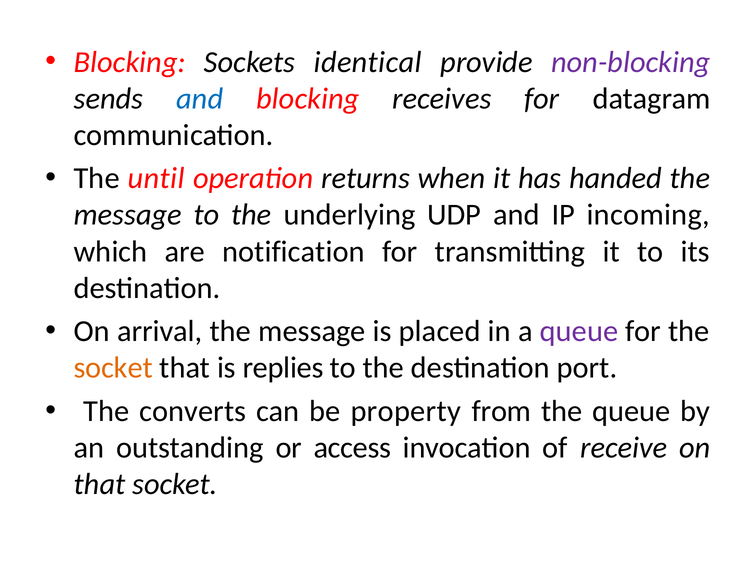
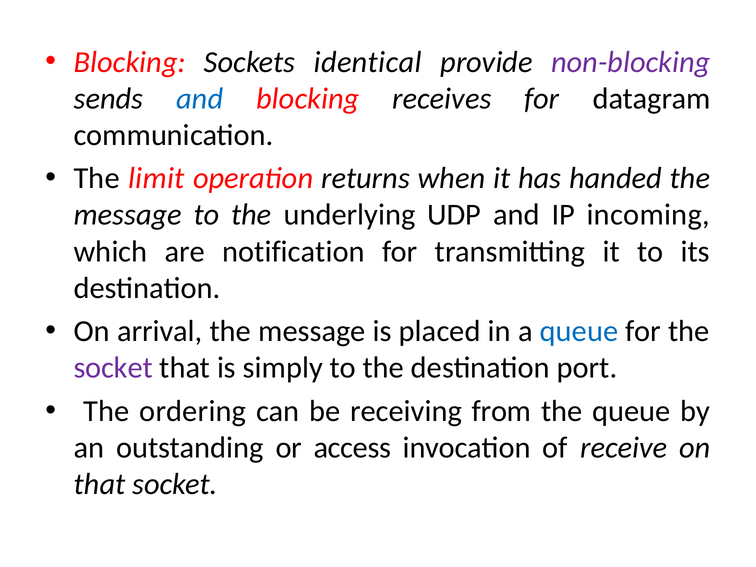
until: until -> limit
queue at (579, 331) colour: purple -> blue
socket at (113, 368) colour: orange -> purple
replies: replies -> simply
converts: converts -> ordering
property: property -> receiving
